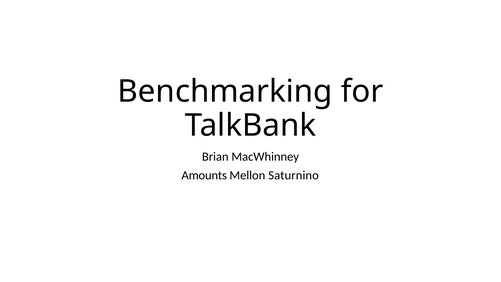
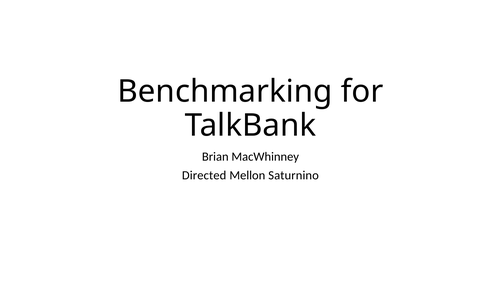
Amounts: Amounts -> Directed
